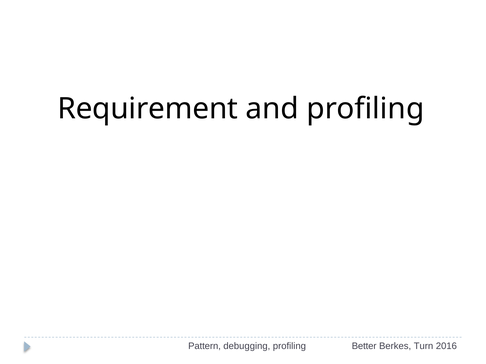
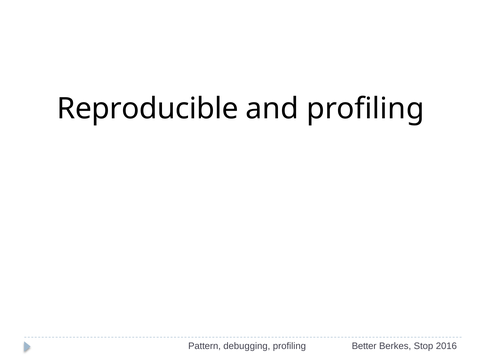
Requirement: Requirement -> Reproducible
Turn: Turn -> Stop
